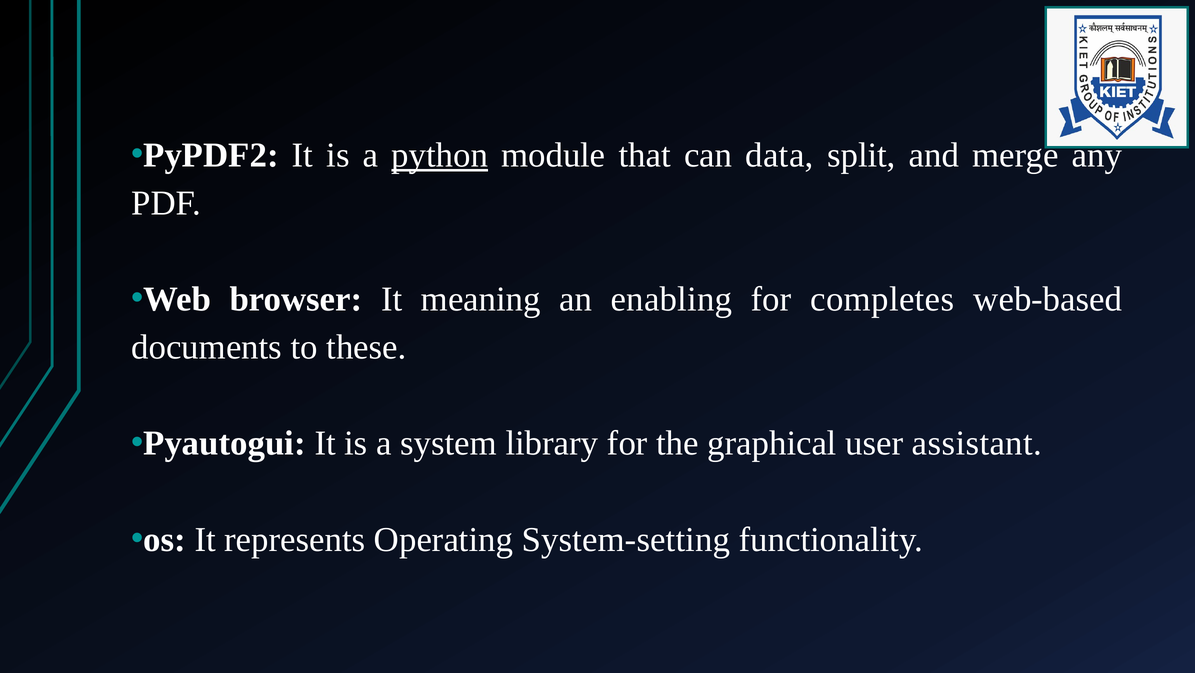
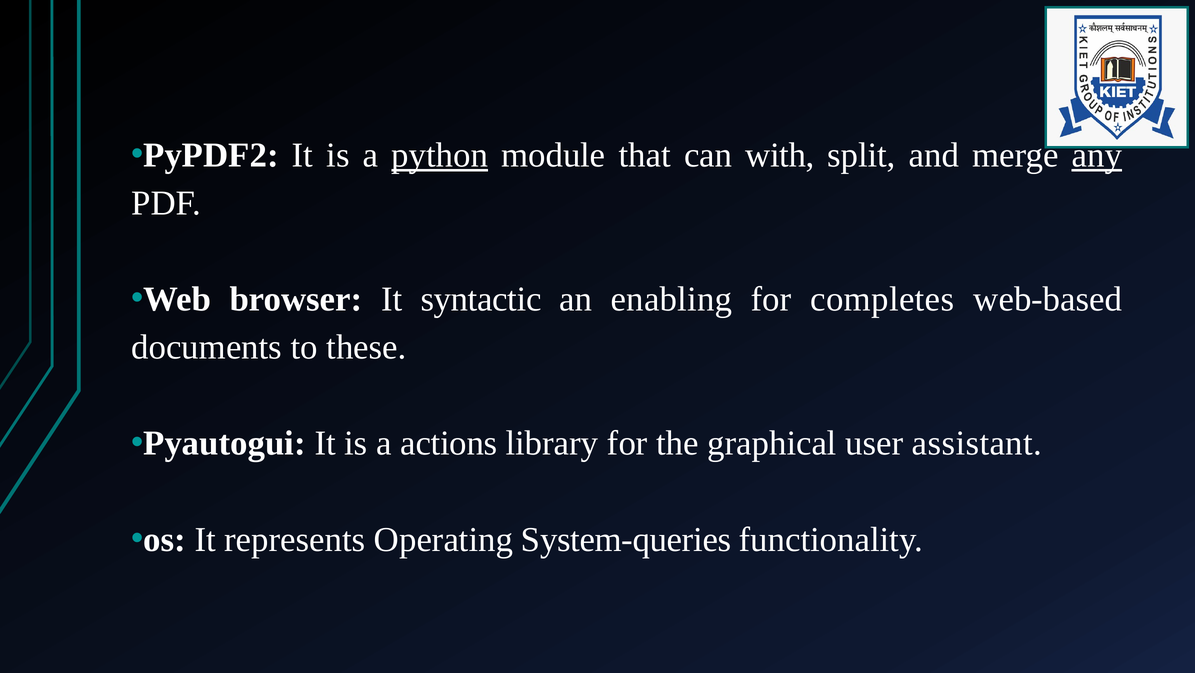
data: data -> with
any underline: none -> present
meaning: meaning -> syntactic
system: system -> actions
System-setting: System-setting -> System-queries
